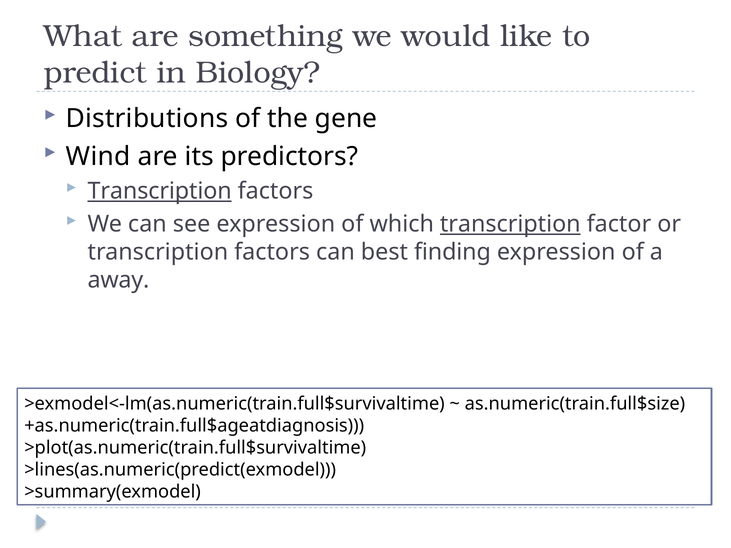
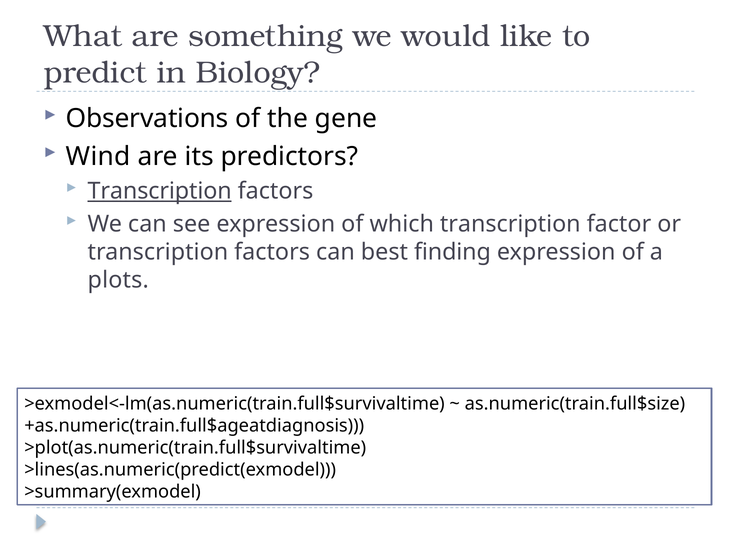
Distributions: Distributions -> Observations
transcription at (510, 224) underline: present -> none
away: away -> plots
